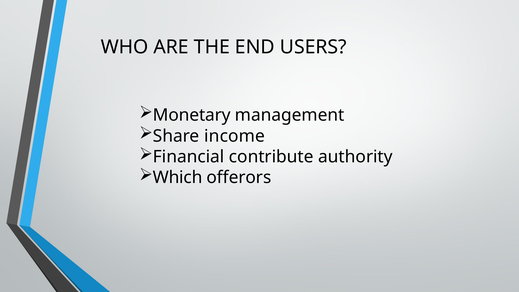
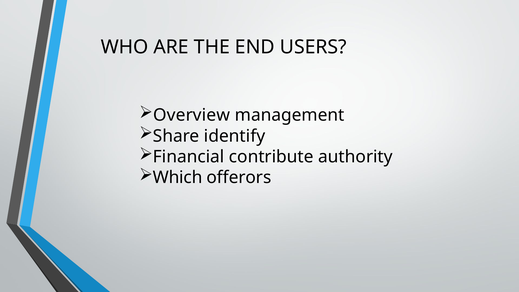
Monetary: Monetary -> Overview
income: income -> identify
